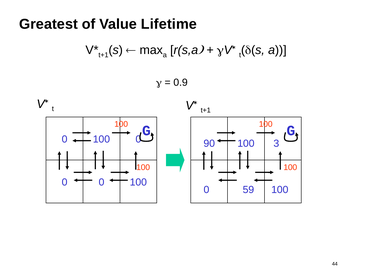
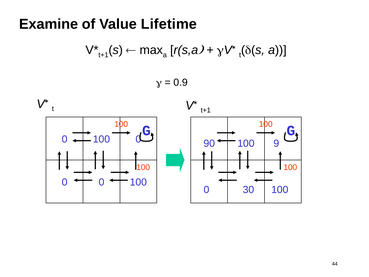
Greatest: Greatest -> Examine
3: 3 -> 9
59: 59 -> 30
